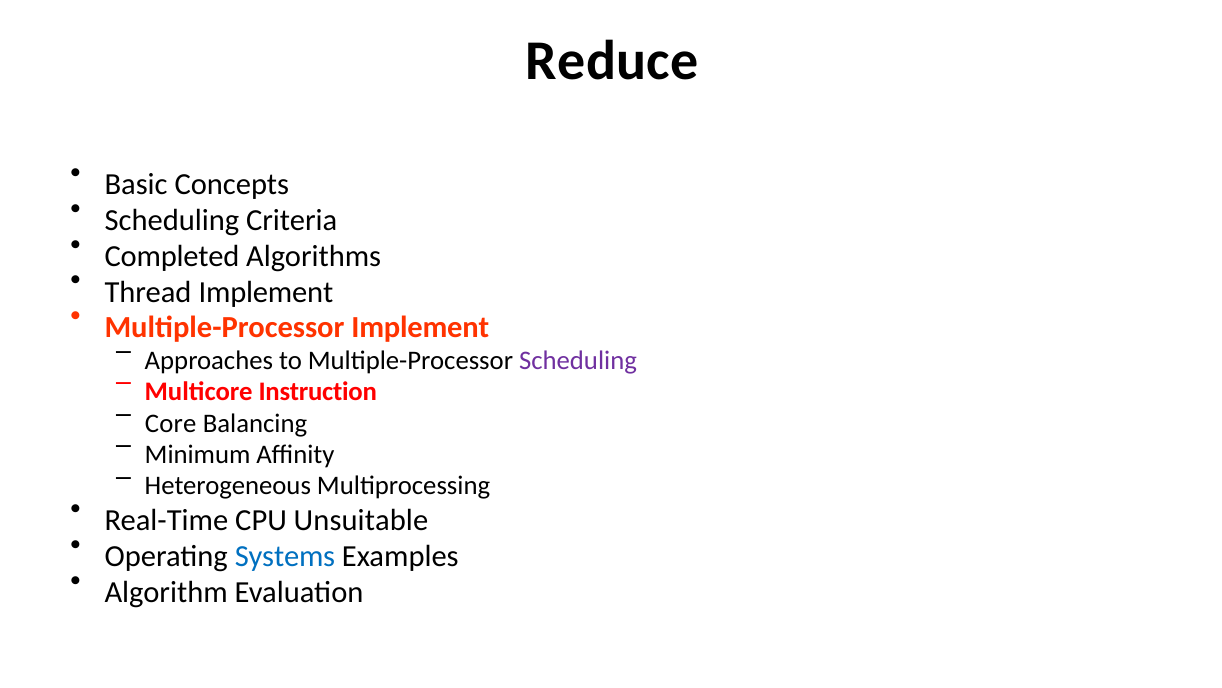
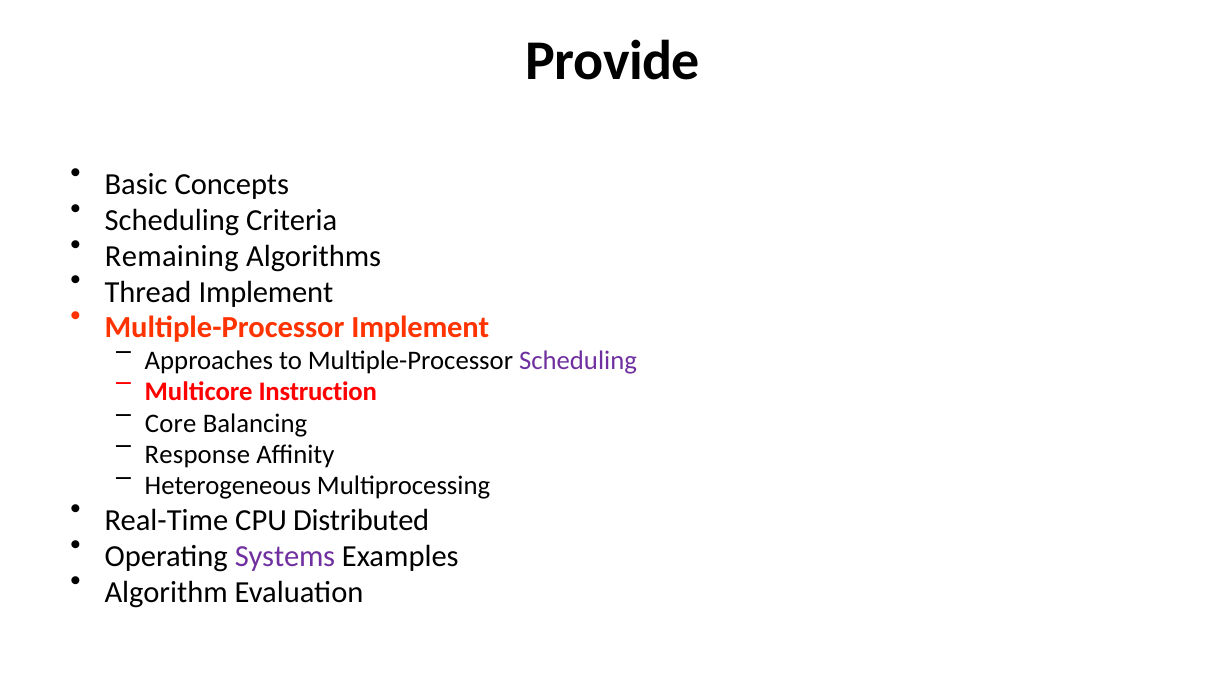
Reduce: Reduce -> Provide
Completed: Completed -> Remaining
Minimum: Minimum -> Response
Unsuitable: Unsuitable -> Distributed
Systems colour: blue -> purple
